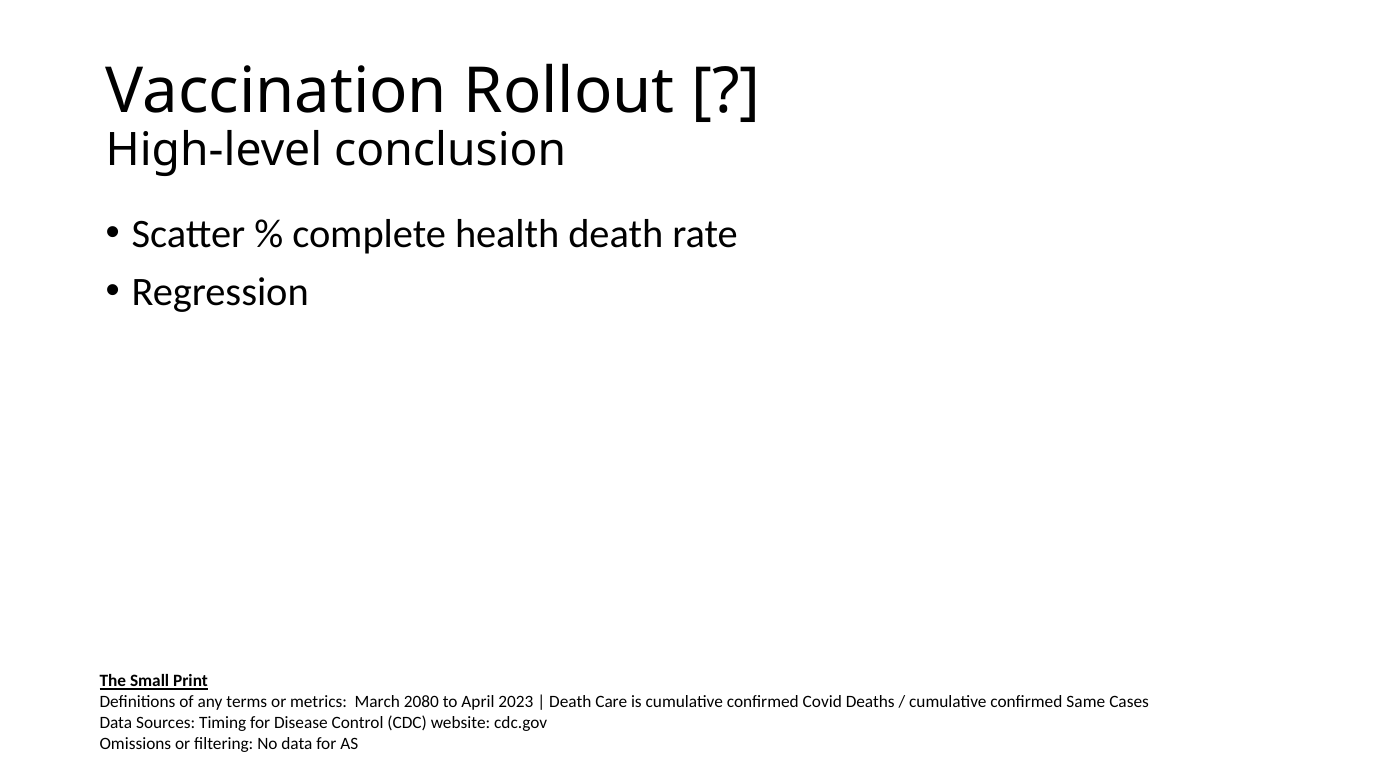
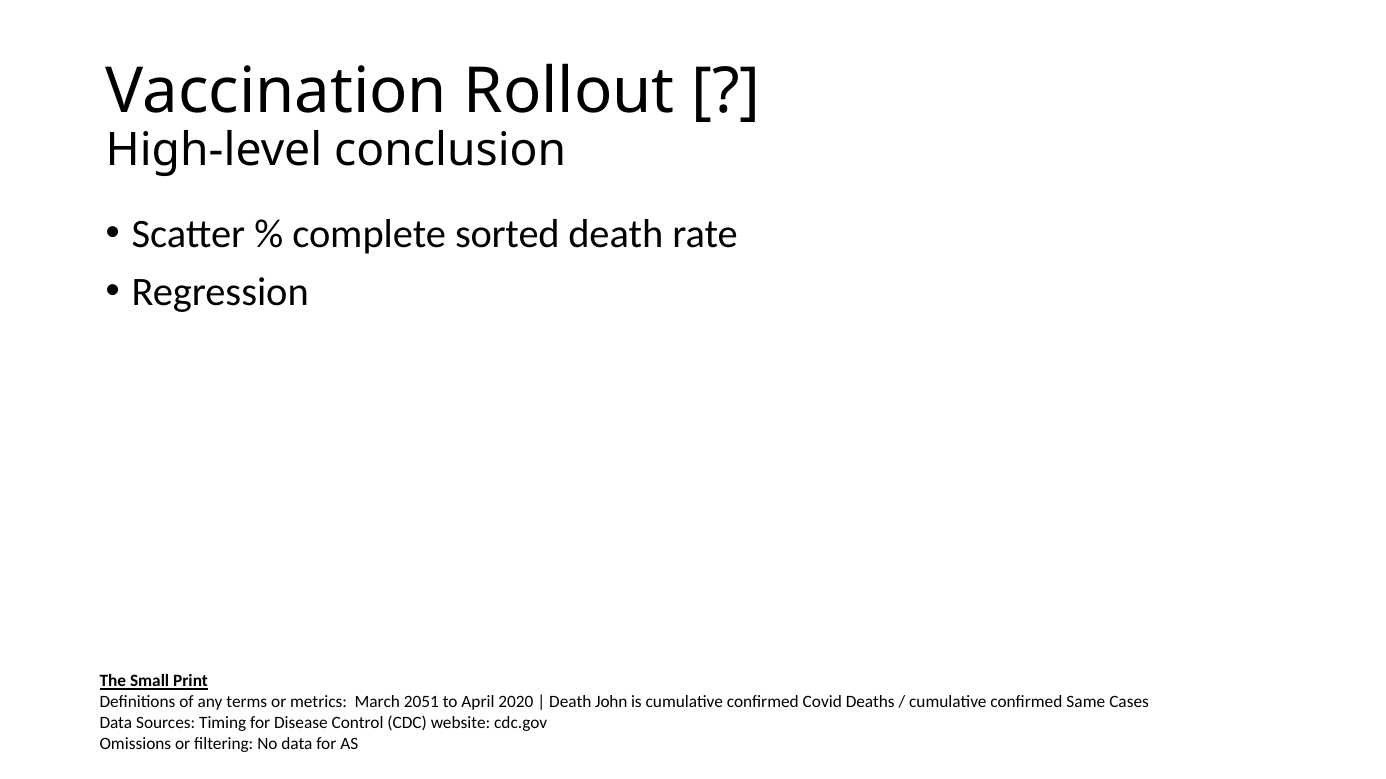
health: health -> sorted
2080: 2080 -> 2051
2023: 2023 -> 2020
Care: Care -> John
